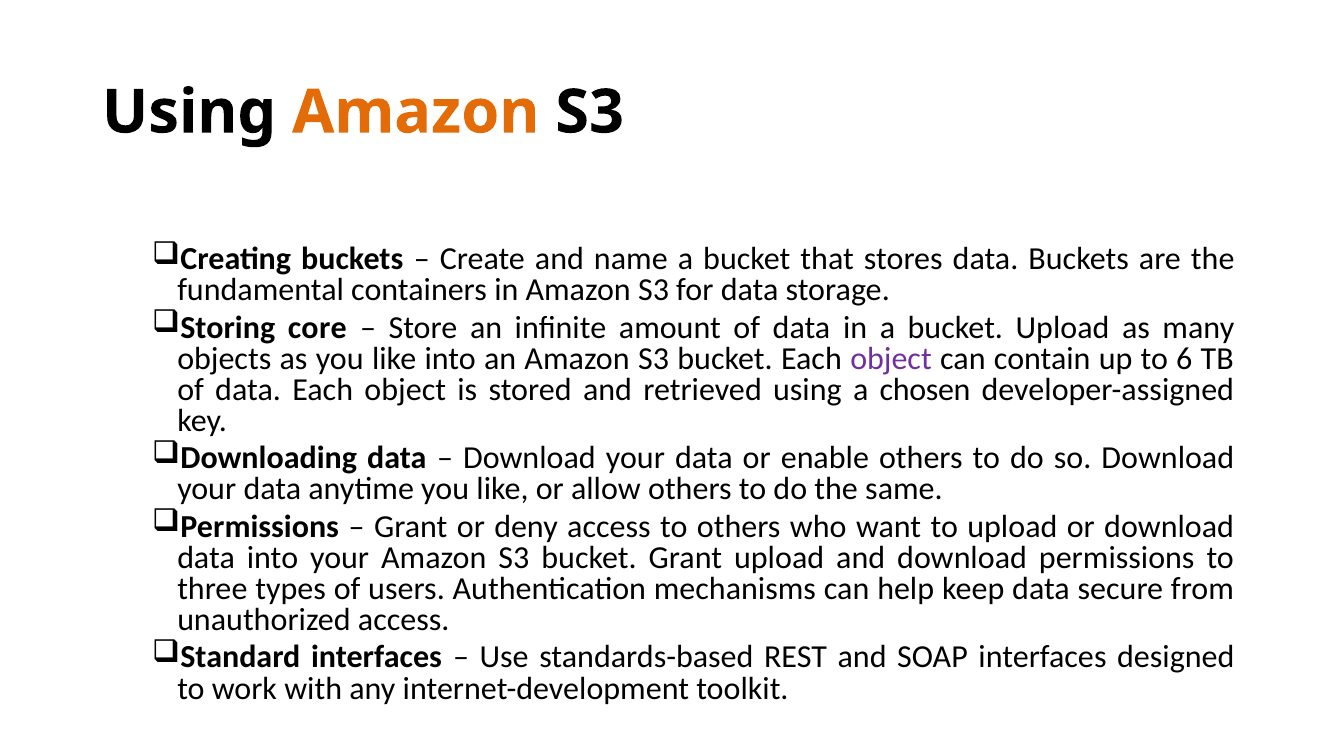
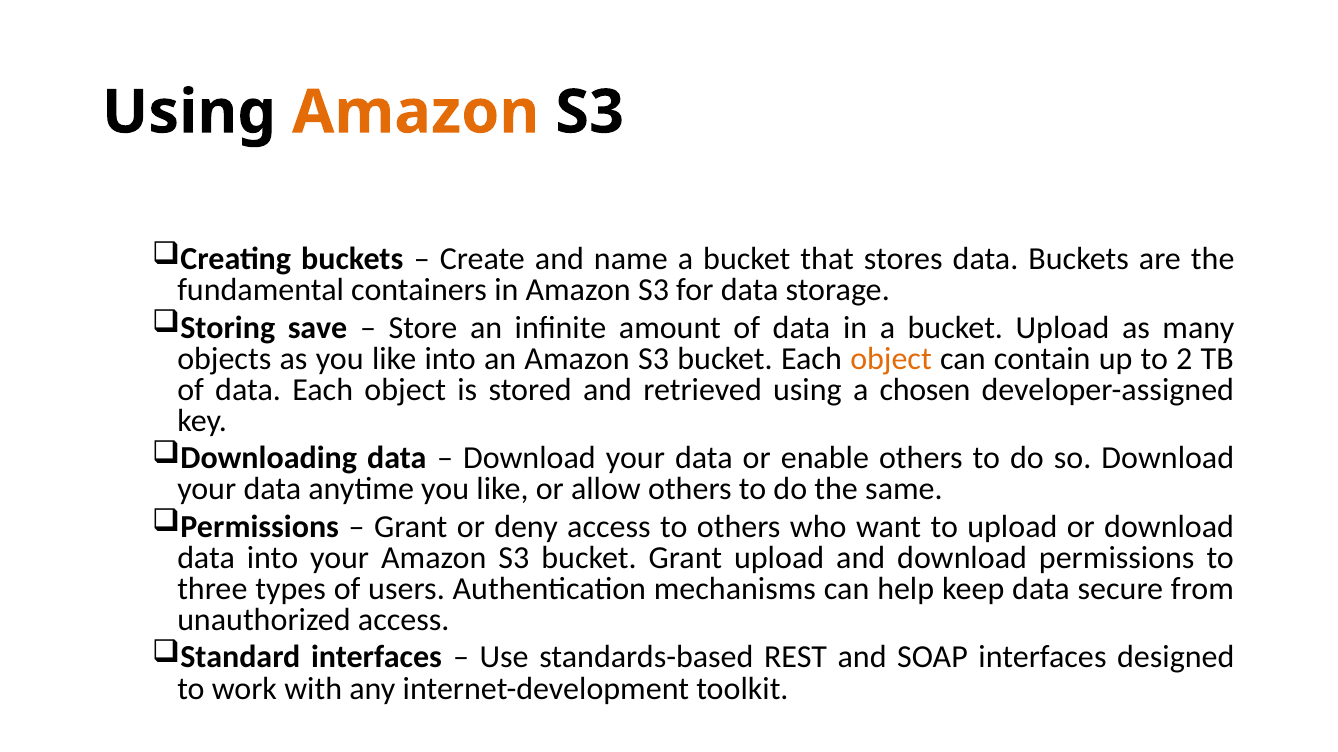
core: core -> save
object at (891, 359) colour: purple -> orange
6: 6 -> 2
